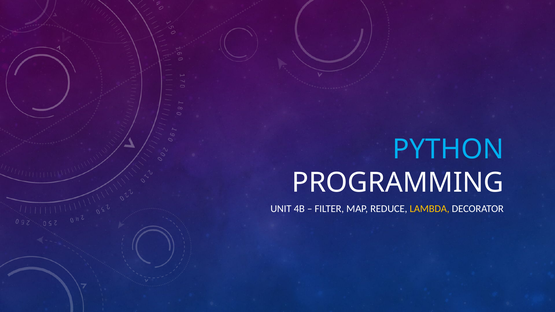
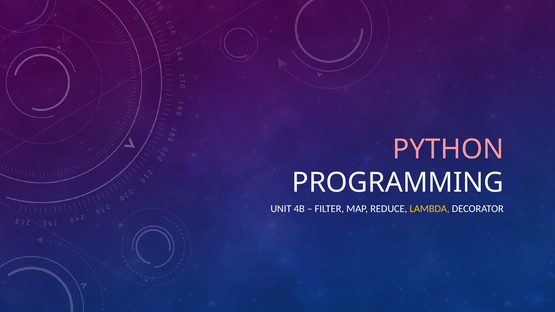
PYTHON colour: light blue -> pink
